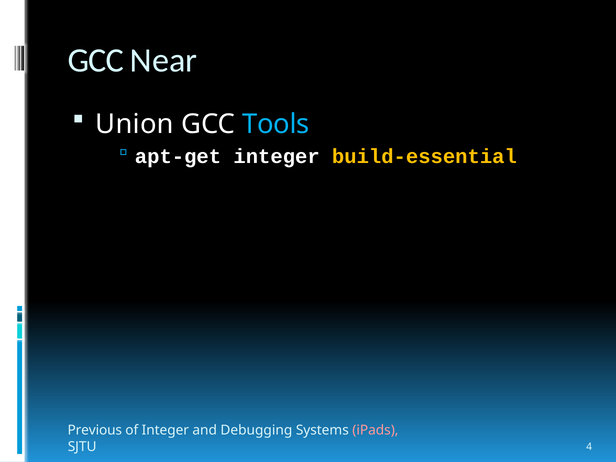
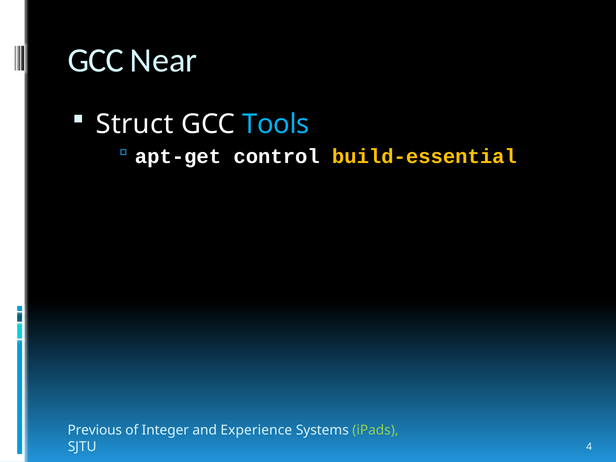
Union: Union -> Struct
apt-get integer: integer -> control
Debugging: Debugging -> Experience
iPads colour: pink -> light green
